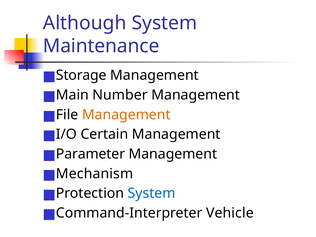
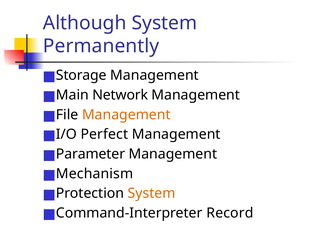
Maintenance: Maintenance -> Permanently
Number: Number -> Network
Certain: Certain -> Perfect
System at (152, 193) colour: blue -> orange
Vehicle: Vehicle -> Record
